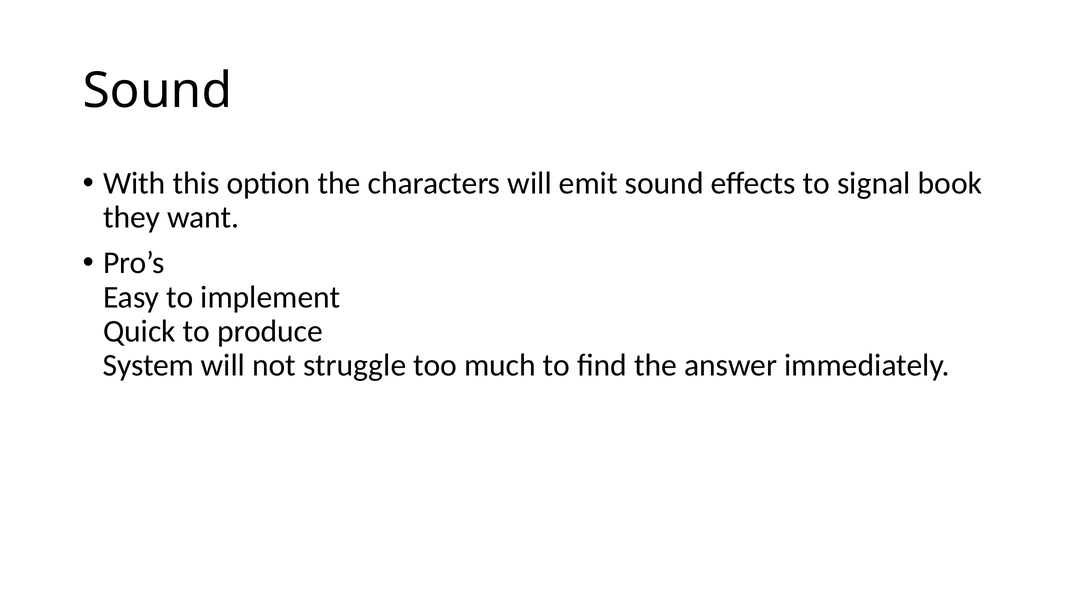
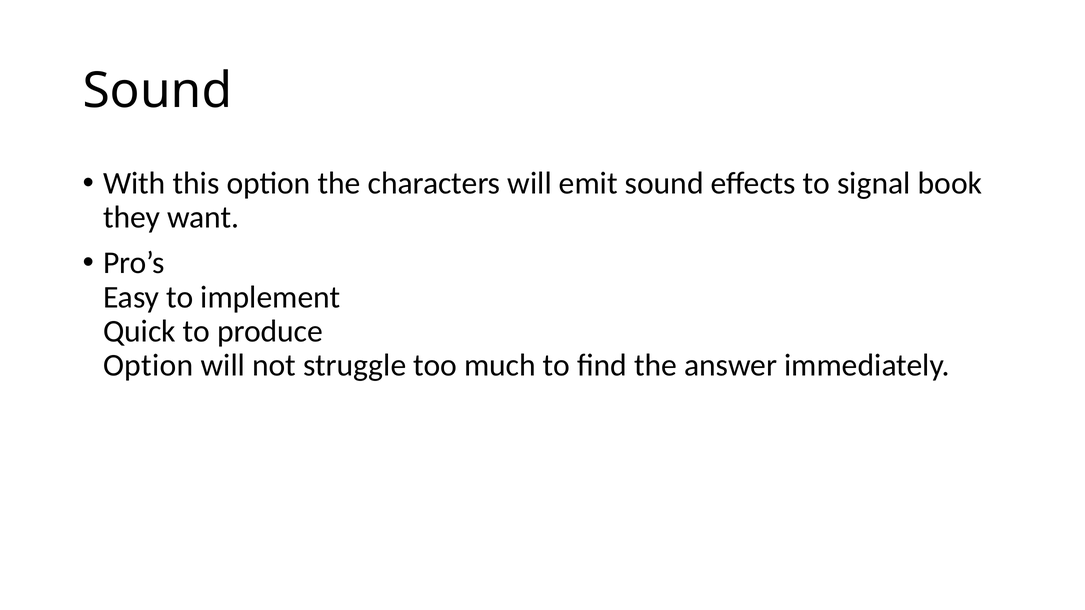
System at (148, 366): System -> Option
